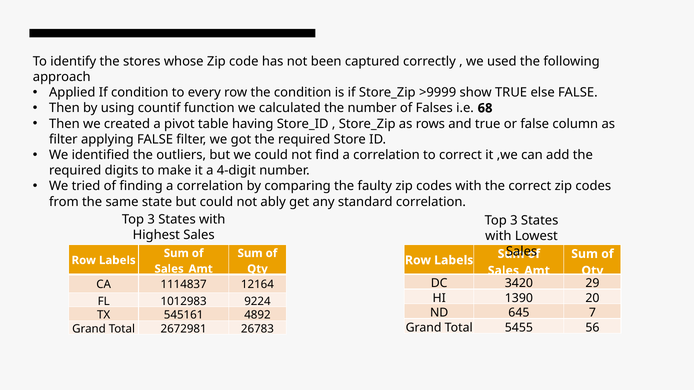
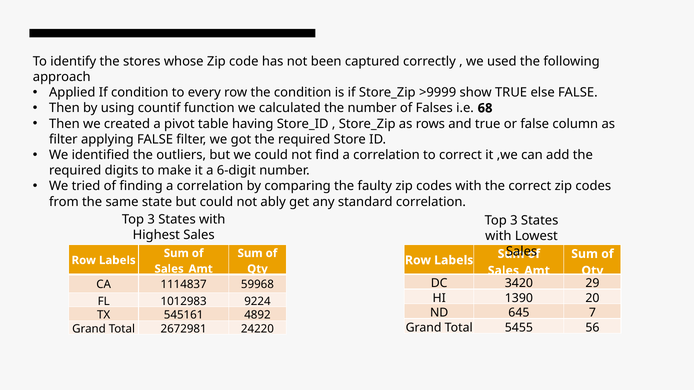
4-digit: 4-digit -> 6-digit
12164: 12164 -> 59968
26783: 26783 -> 24220
